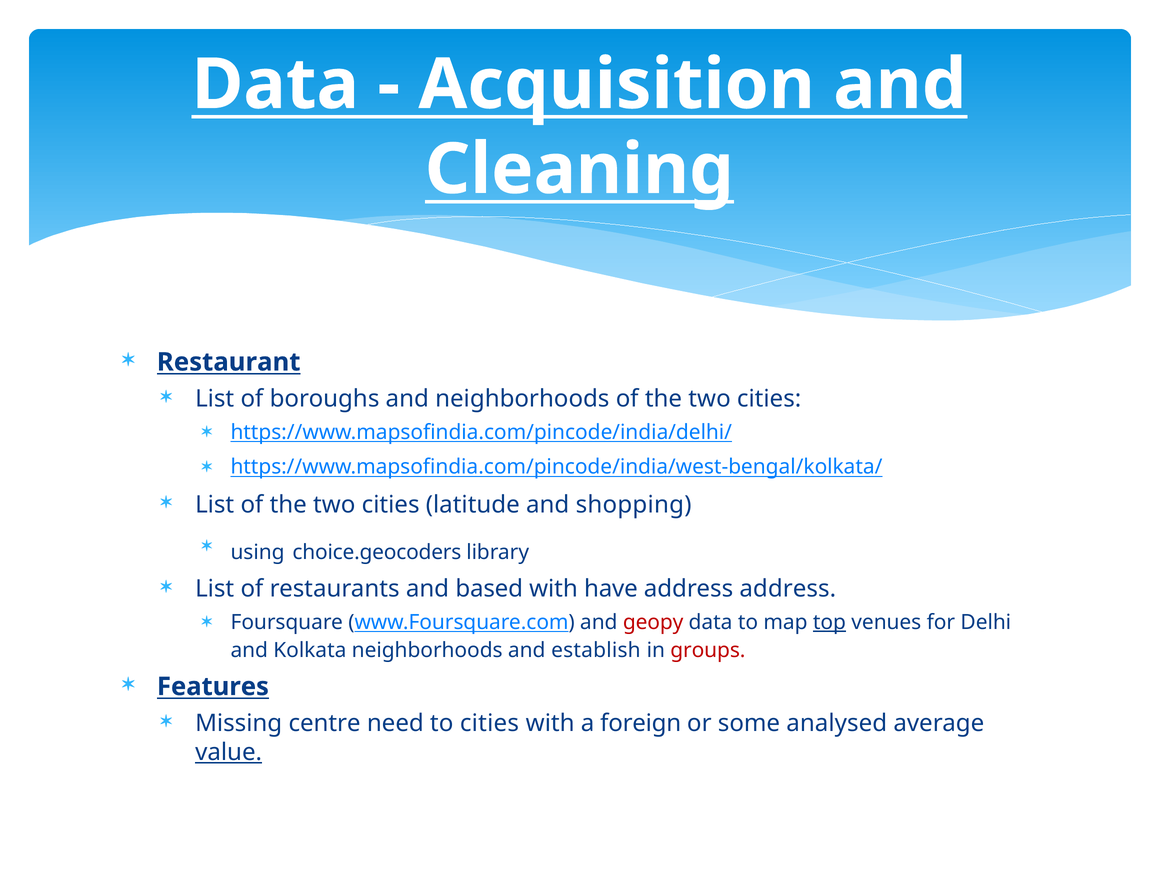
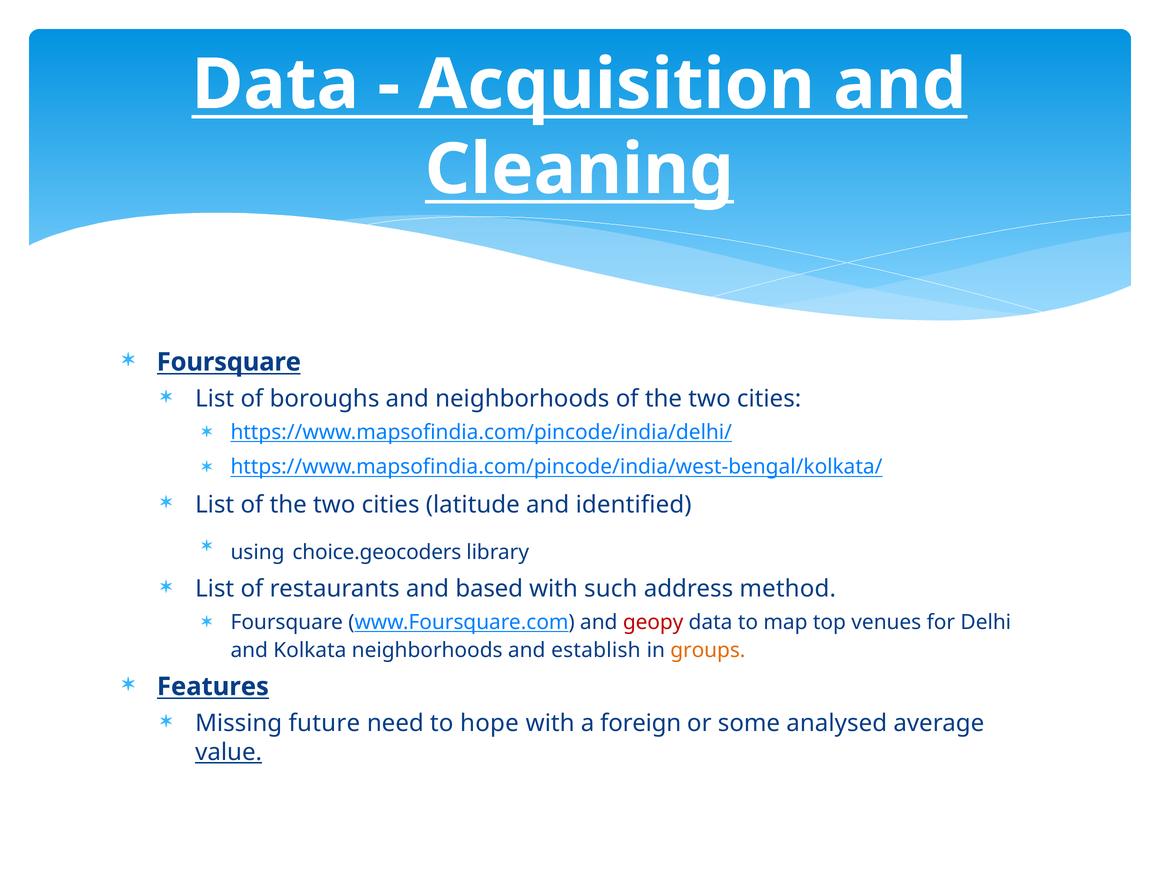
Restaurant at (229, 362): Restaurant -> Foursquare
shopping: shopping -> identified
have: have -> such
address address: address -> method
top underline: present -> none
groups colour: red -> orange
centre: centre -> future
to cities: cities -> hope
